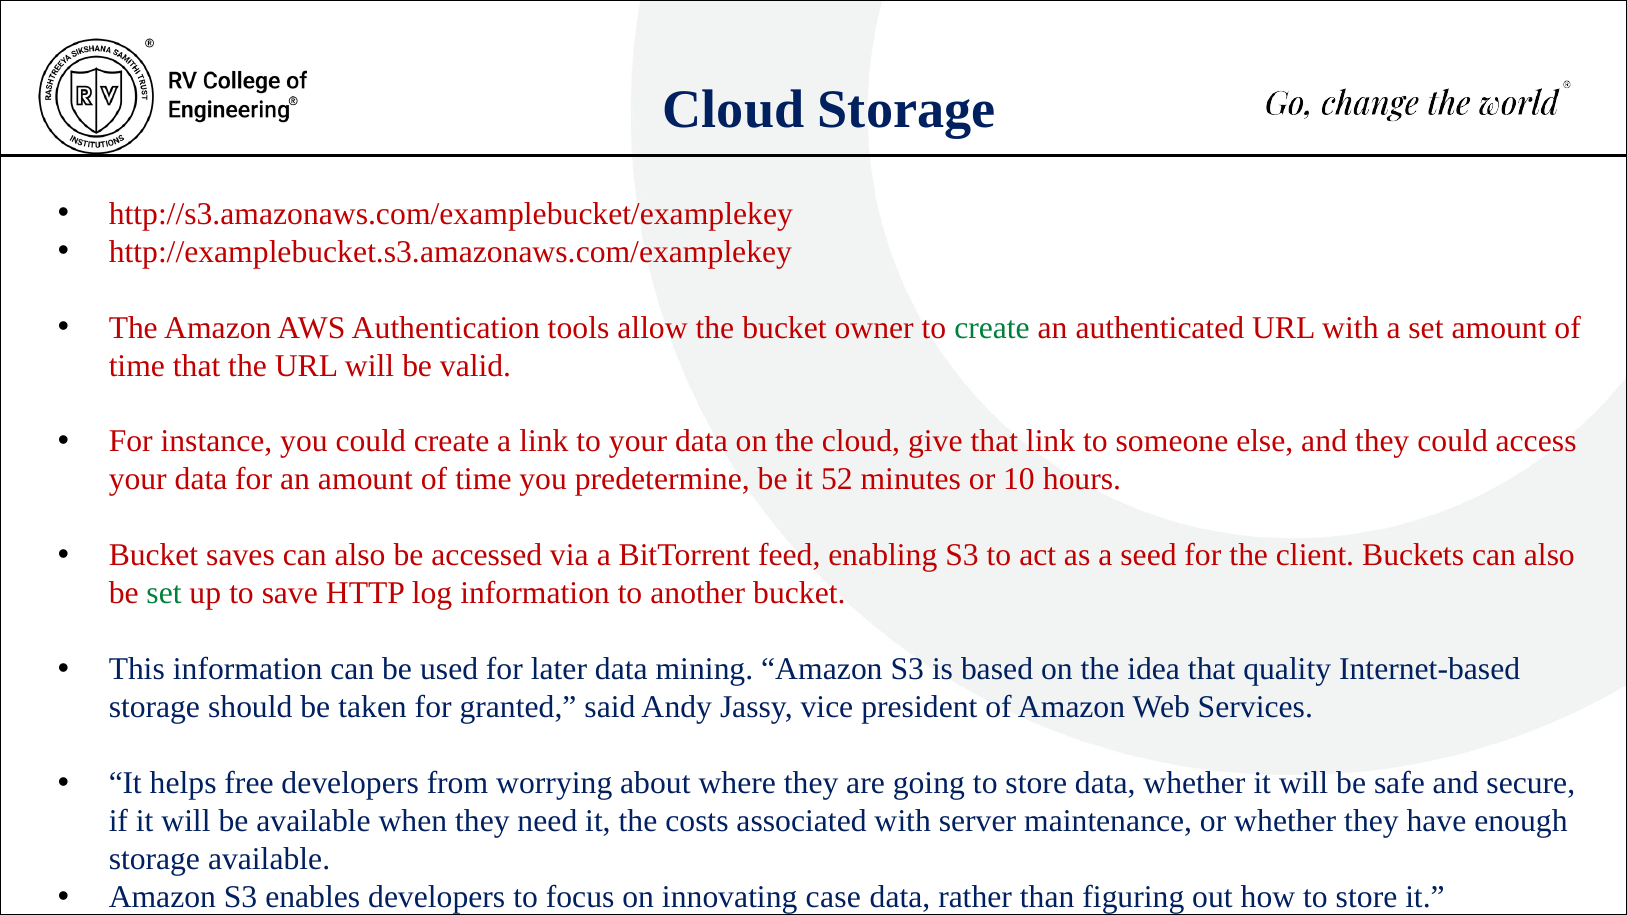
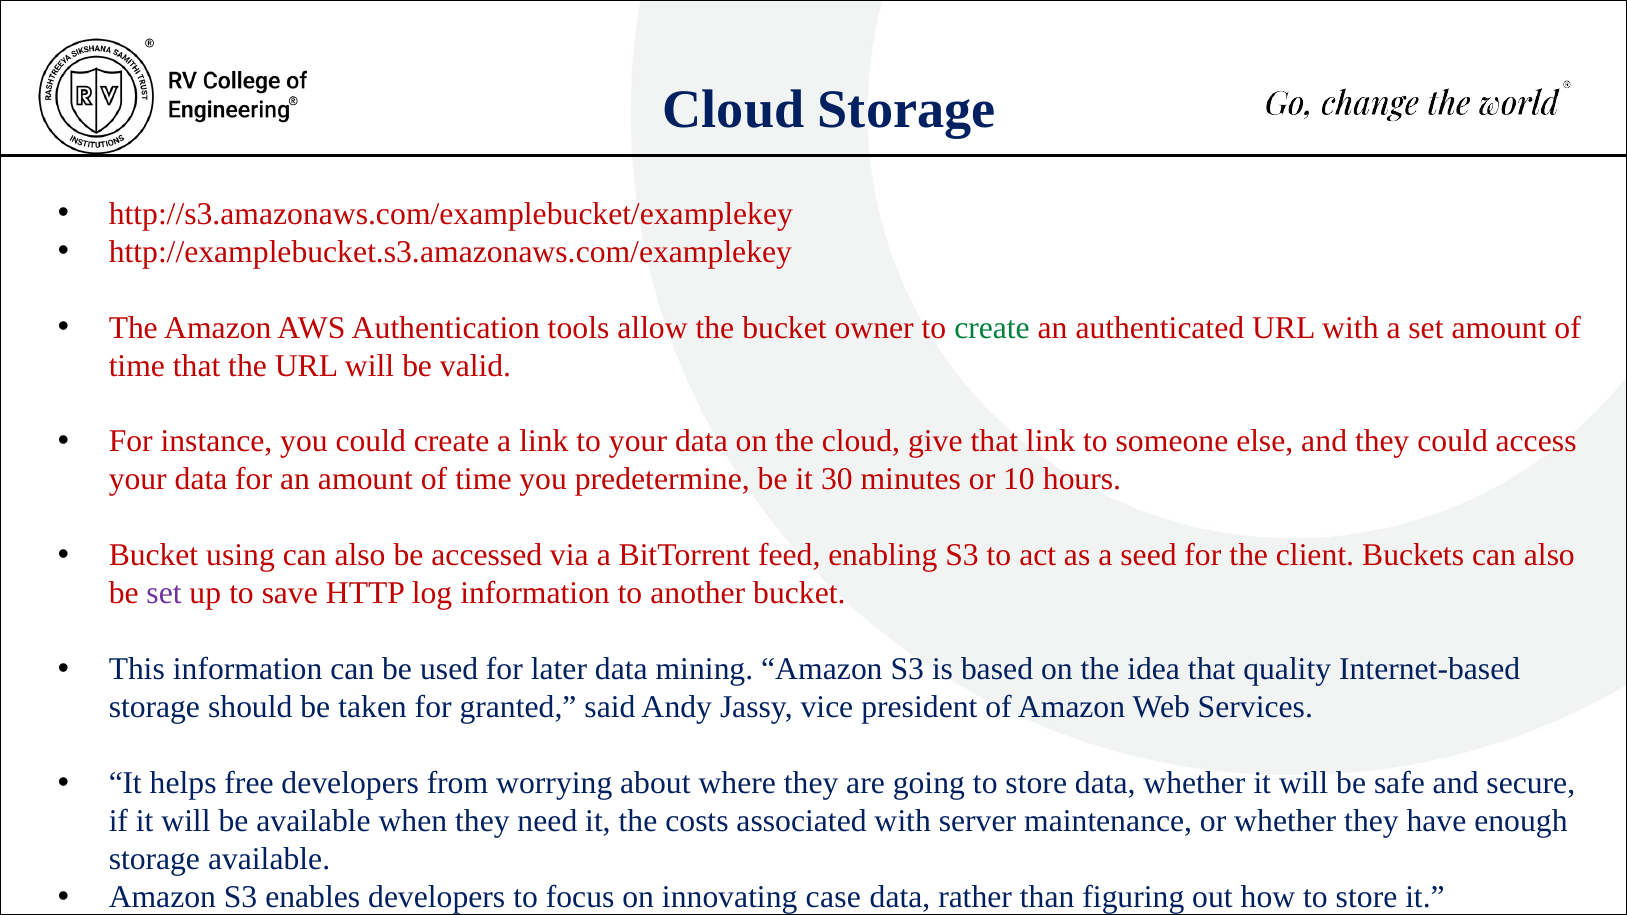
52: 52 -> 30
saves: saves -> using
set at (164, 594) colour: green -> purple
